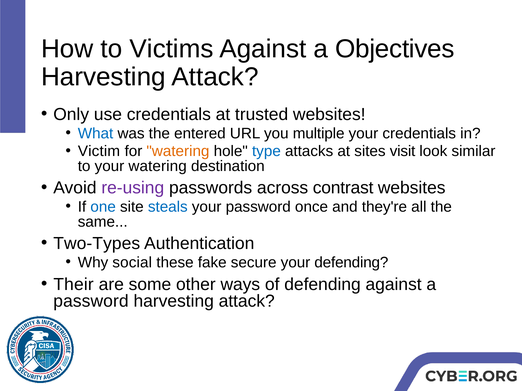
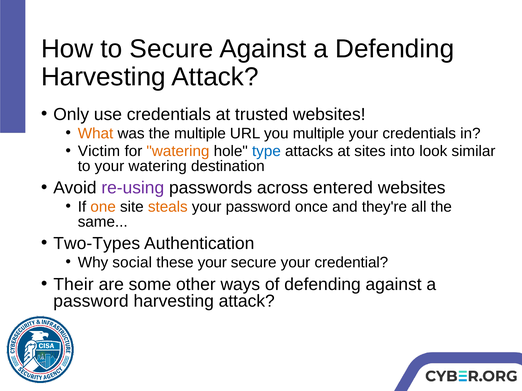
to Victims: Victims -> Secure
a Objectives: Objectives -> Defending
What colour: blue -> orange
the entered: entered -> multiple
visit: visit -> into
contrast: contrast -> entered
one colour: blue -> orange
steals colour: blue -> orange
these fake: fake -> your
your defending: defending -> credential
